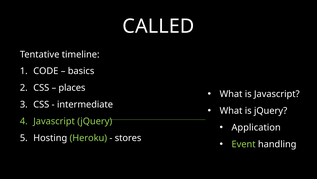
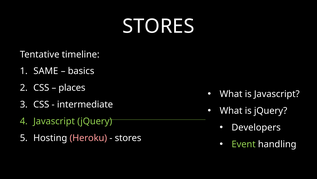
CALLED at (158, 26): CALLED -> STORES
CODE: CODE -> SAME
Application: Application -> Developers
Heroku colour: light green -> pink
